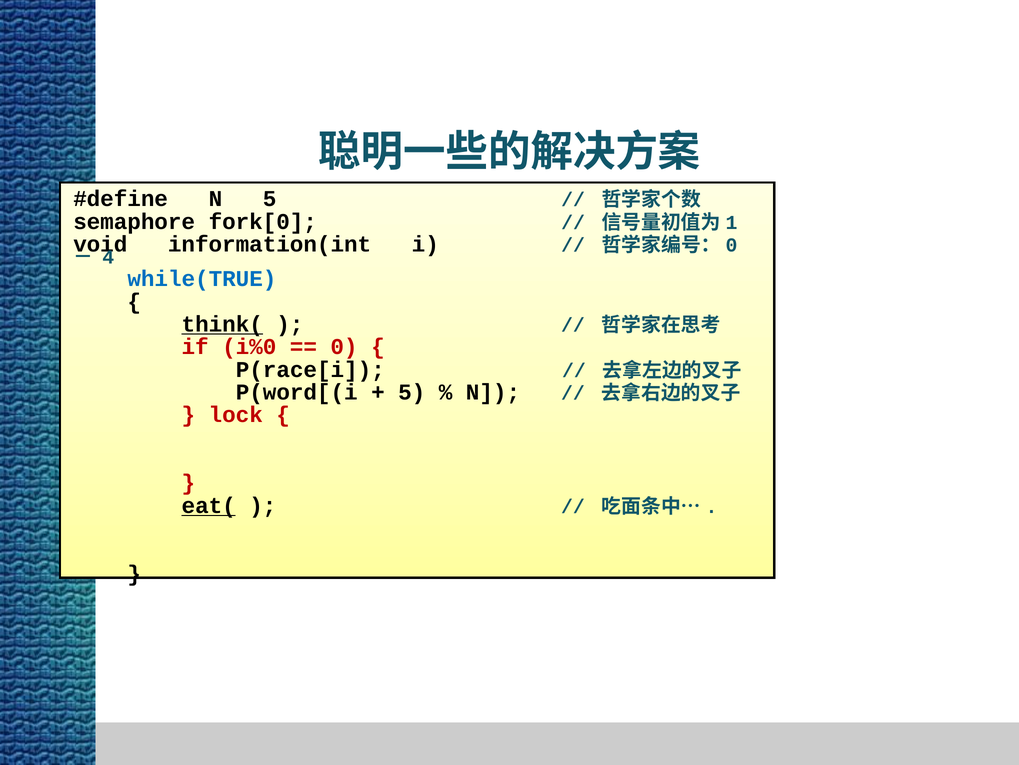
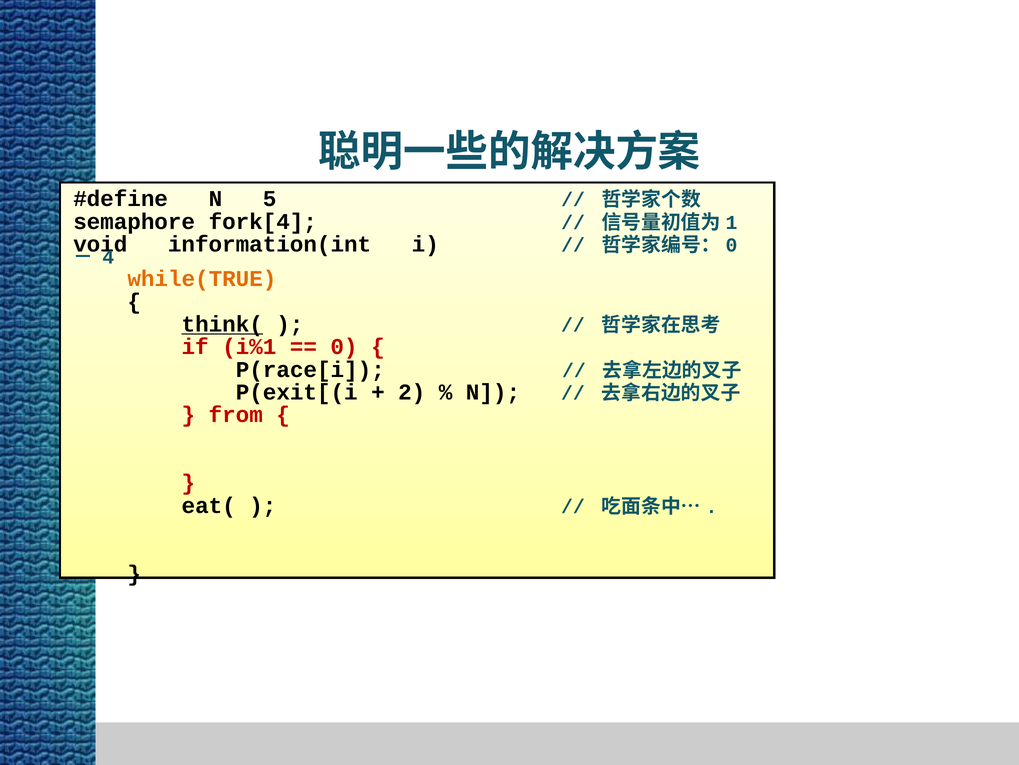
fork[0: fork[0 -> fork[4
while(TRUE colour: blue -> orange
i%0: i%0 -> i%1
P(word[(i: P(word[(i -> P(exit[(i
5 at (412, 392): 5 -> 2
lock: lock -> from
eat( underline: present -> none
